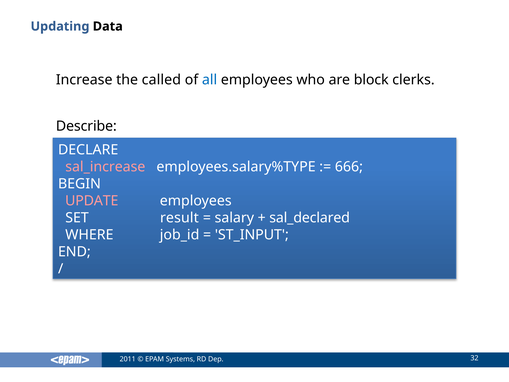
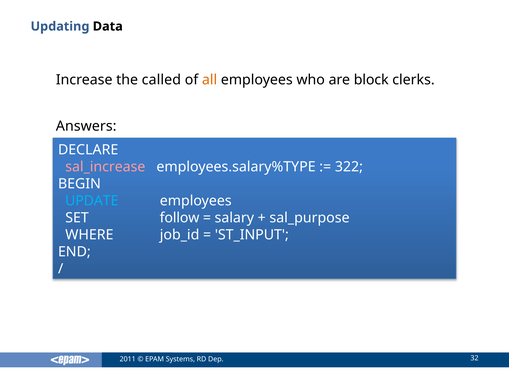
all colour: blue -> orange
Describe: Describe -> Answers
666: 666 -> 322
UPDATE colour: pink -> light blue
result: result -> follow
sal_declared: sal_declared -> sal_purpose
